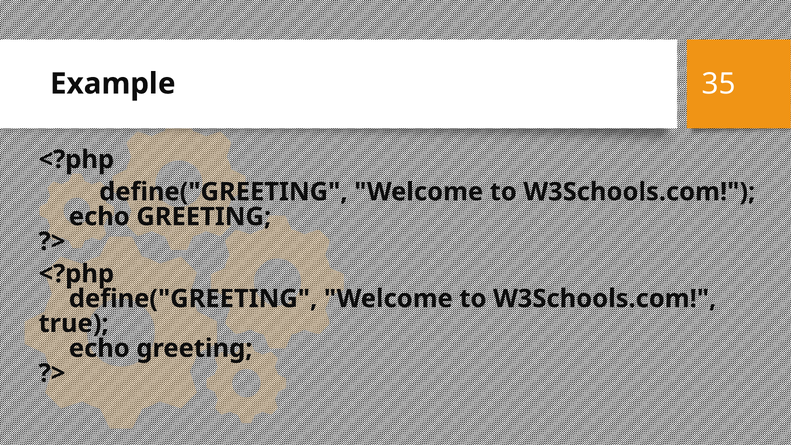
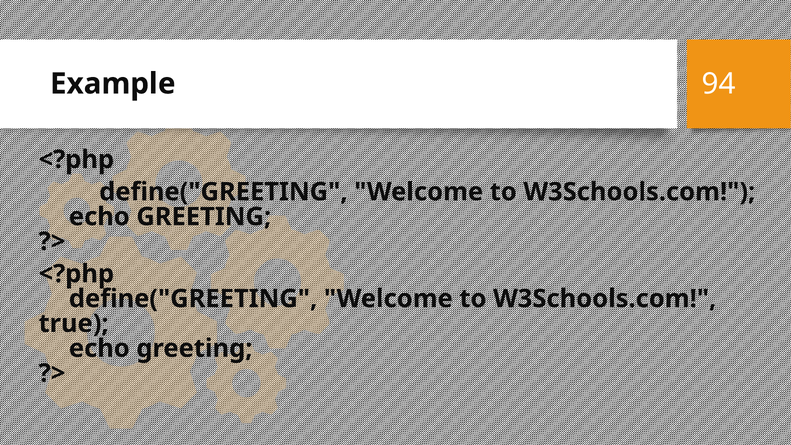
35: 35 -> 94
